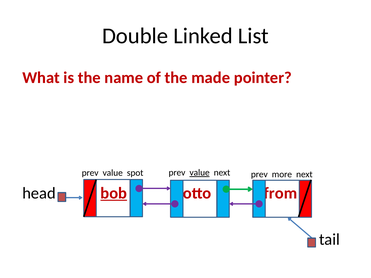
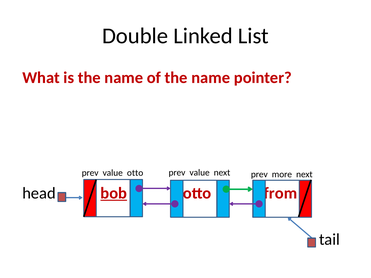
of the made: made -> name
value at (200, 173) underline: present -> none
value spot: spot -> otto
